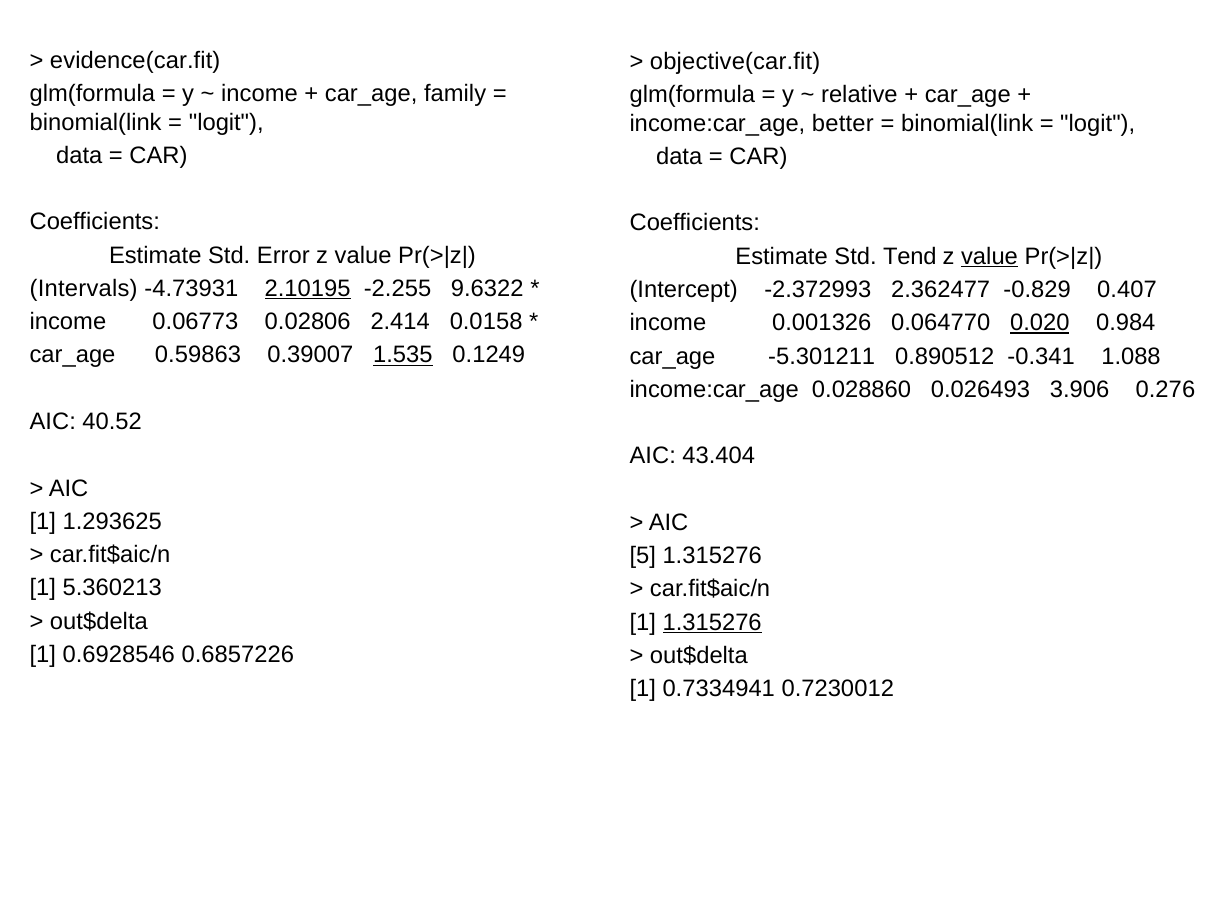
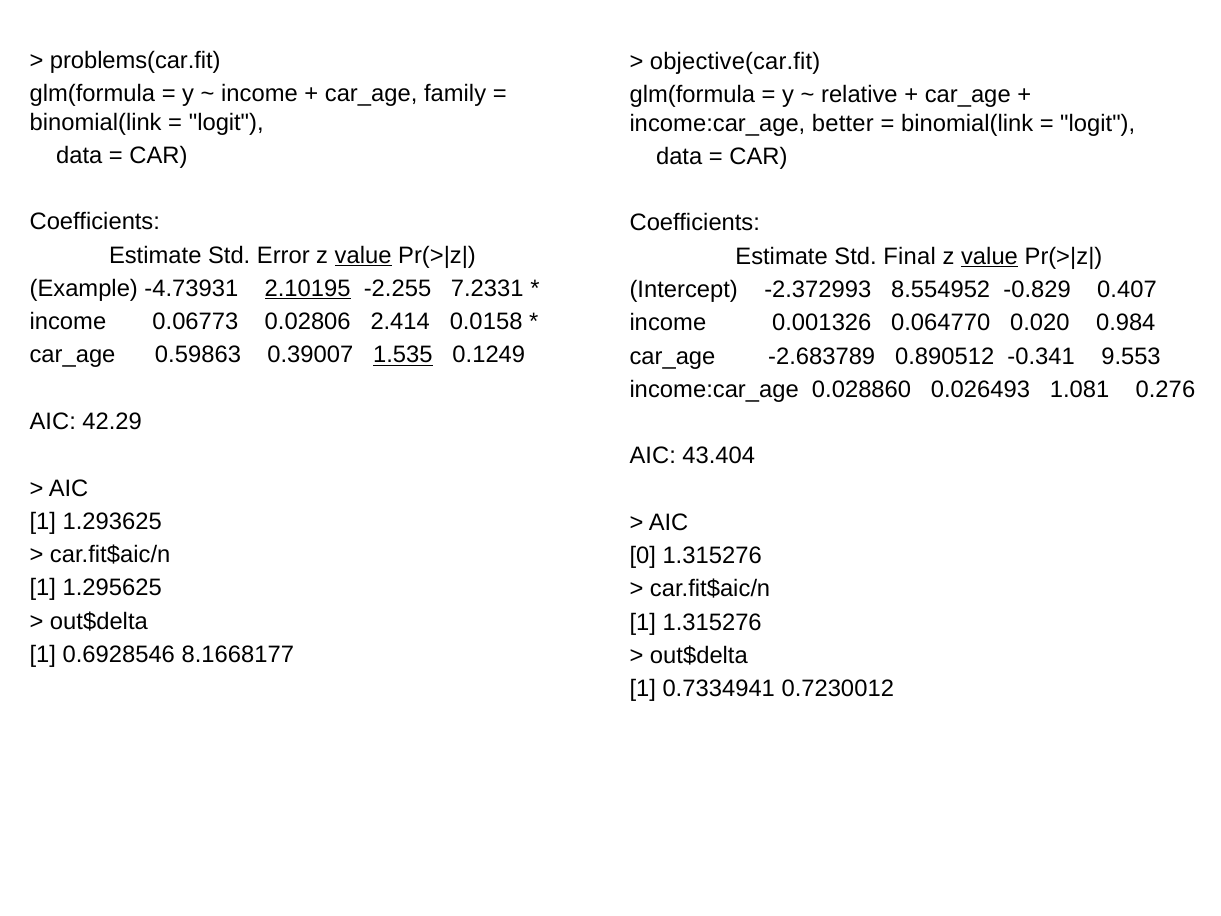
evidence(car.fit: evidence(car.fit -> problems(car.fit
value at (363, 255) underline: none -> present
Tend: Tend -> Final
Intervals: Intervals -> Example
9.6322: 9.6322 -> 7.2331
2.362477: 2.362477 -> 8.554952
0.020 underline: present -> none
-5.301211: -5.301211 -> -2.683789
1.088: 1.088 -> 9.553
3.906: 3.906 -> 1.081
40.52: 40.52 -> 42.29
5: 5 -> 0
5.360213: 5.360213 -> 1.295625
1.315276 at (712, 622) underline: present -> none
0.6857226: 0.6857226 -> 8.1668177
